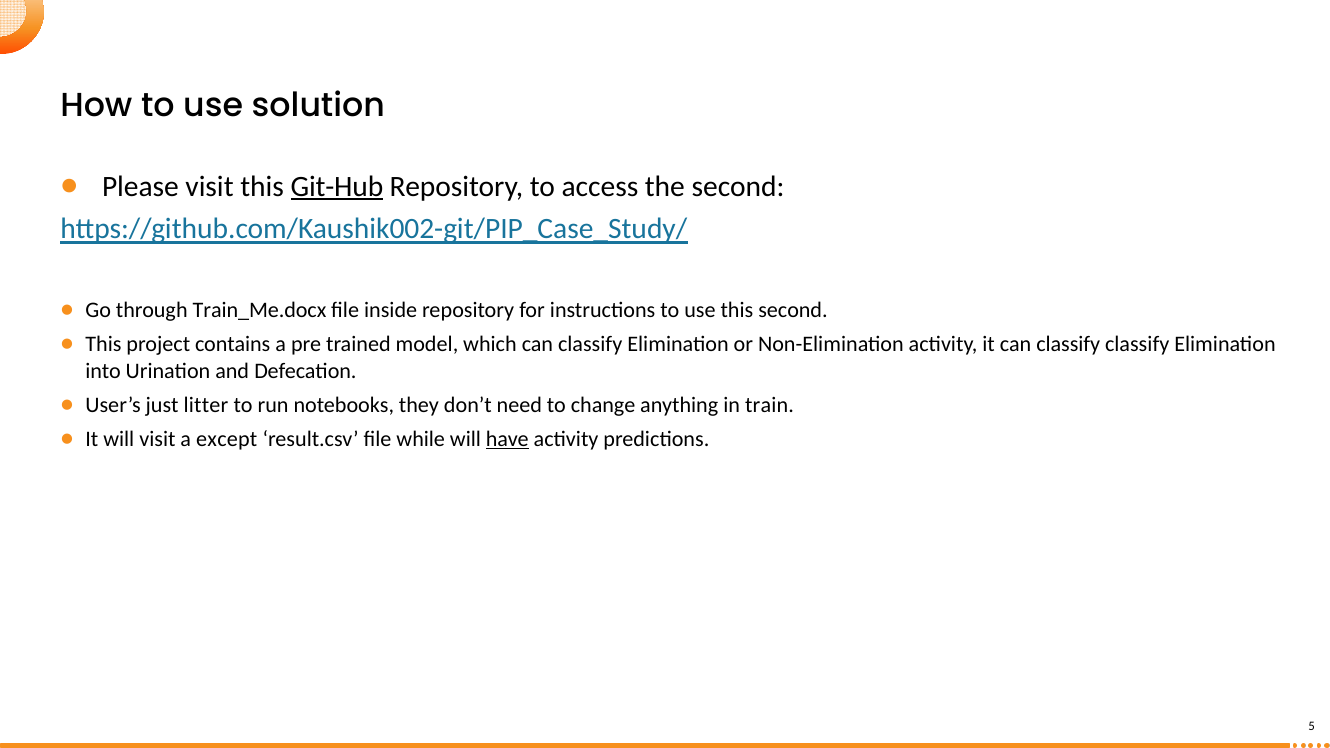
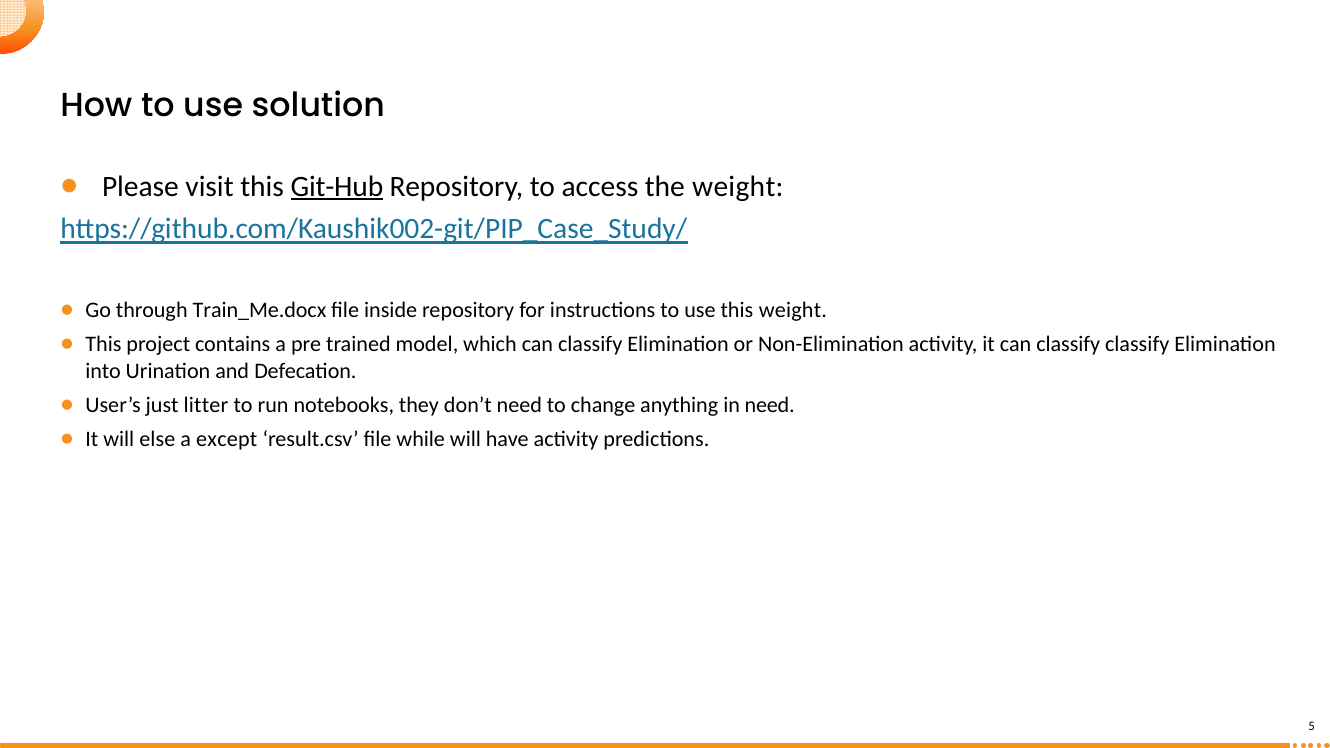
the second: second -> weight
this second: second -> weight
in train: train -> need
will visit: visit -> else
have underline: present -> none
